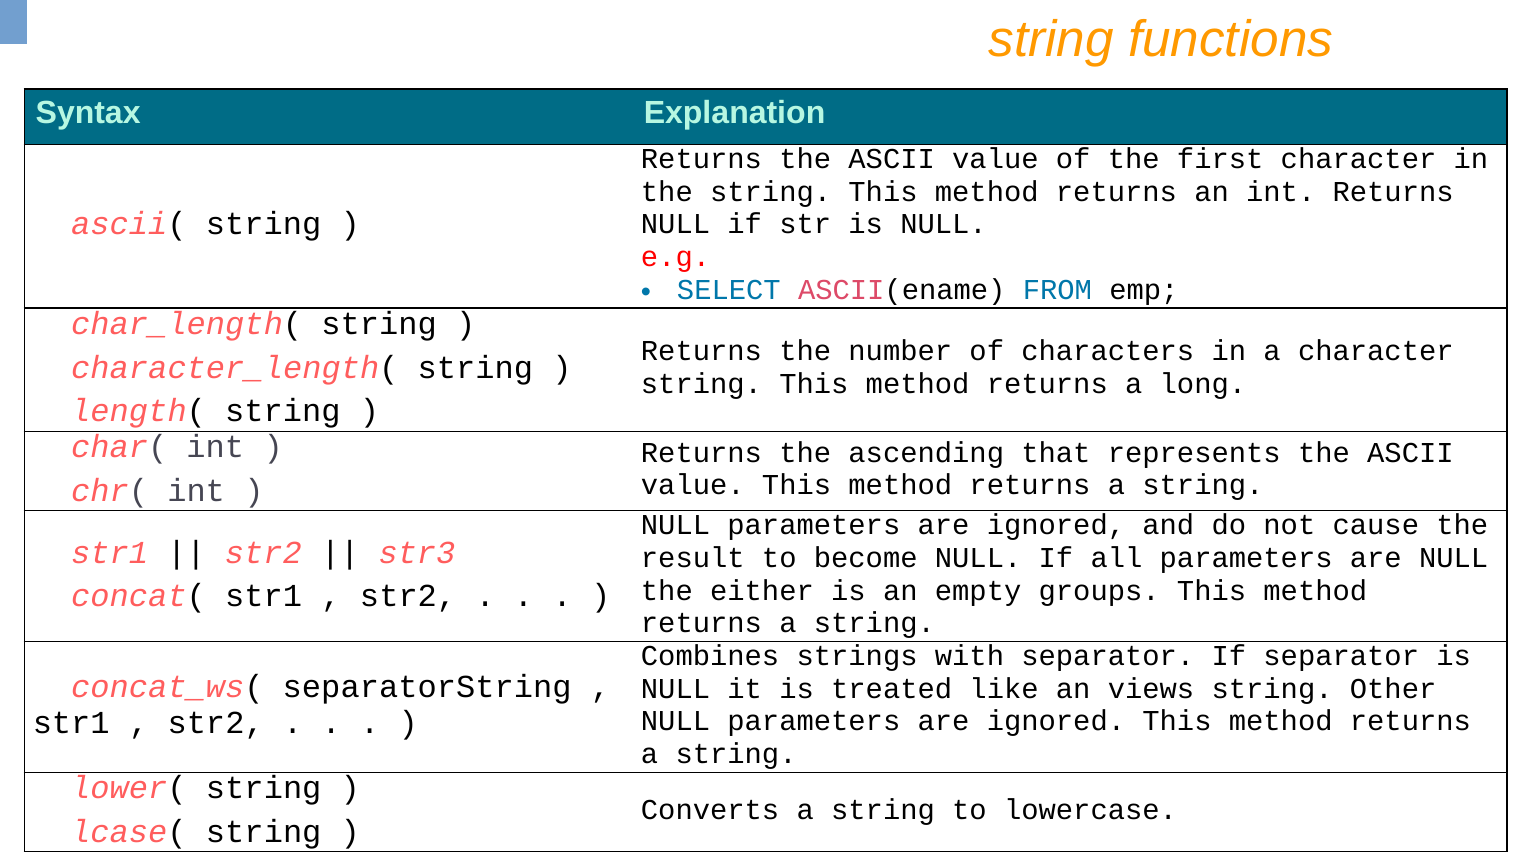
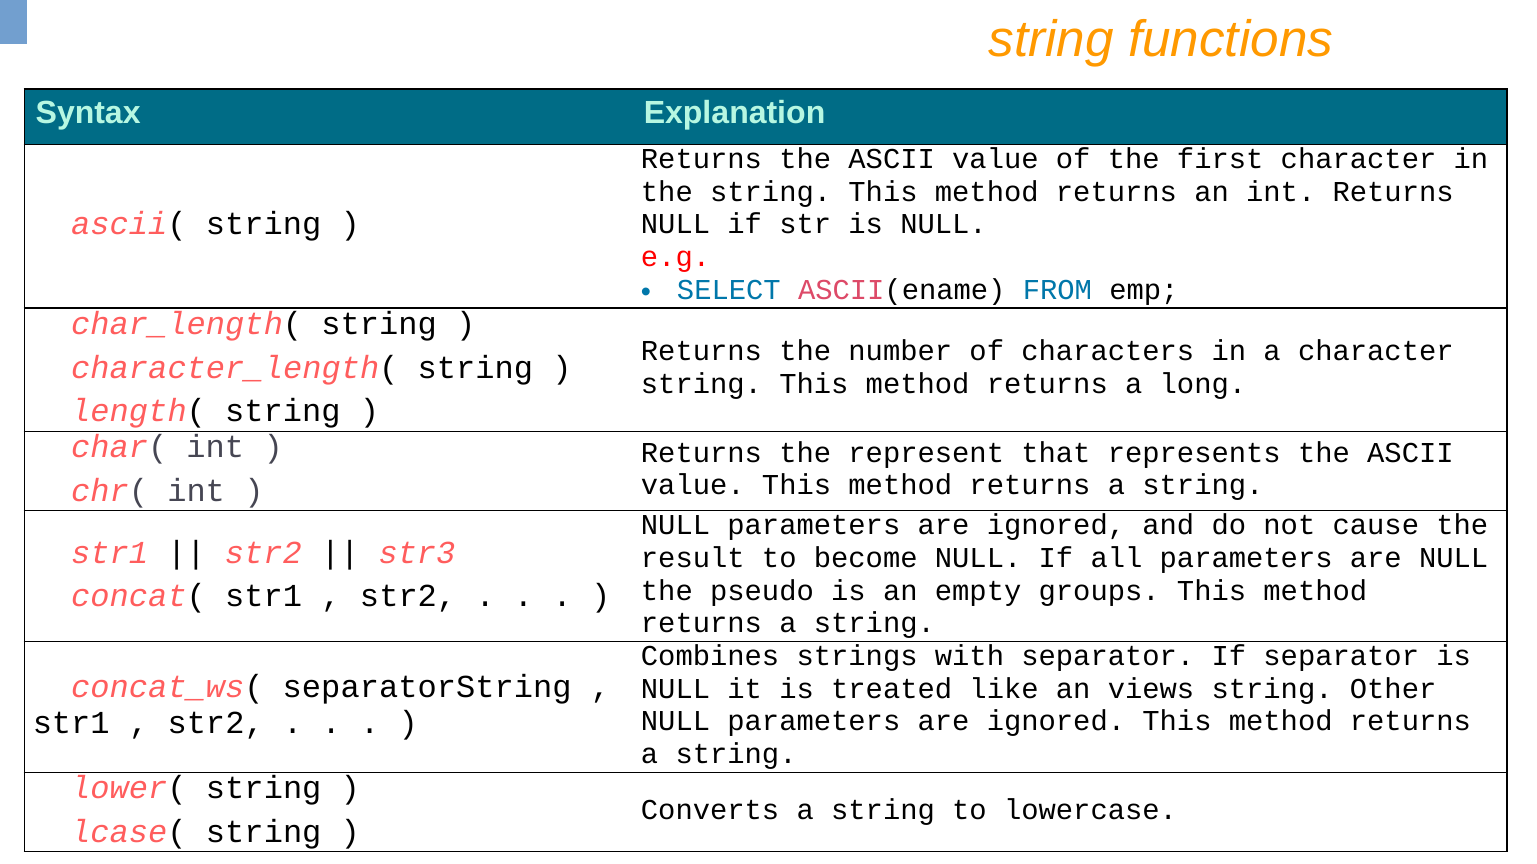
ascending: ascending -> represent
either: either -> pseudo
